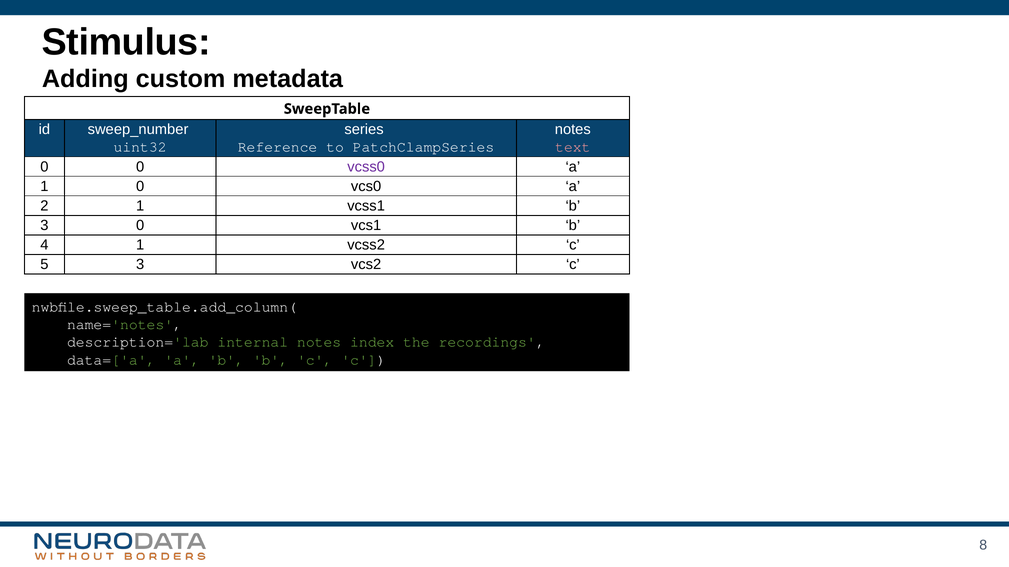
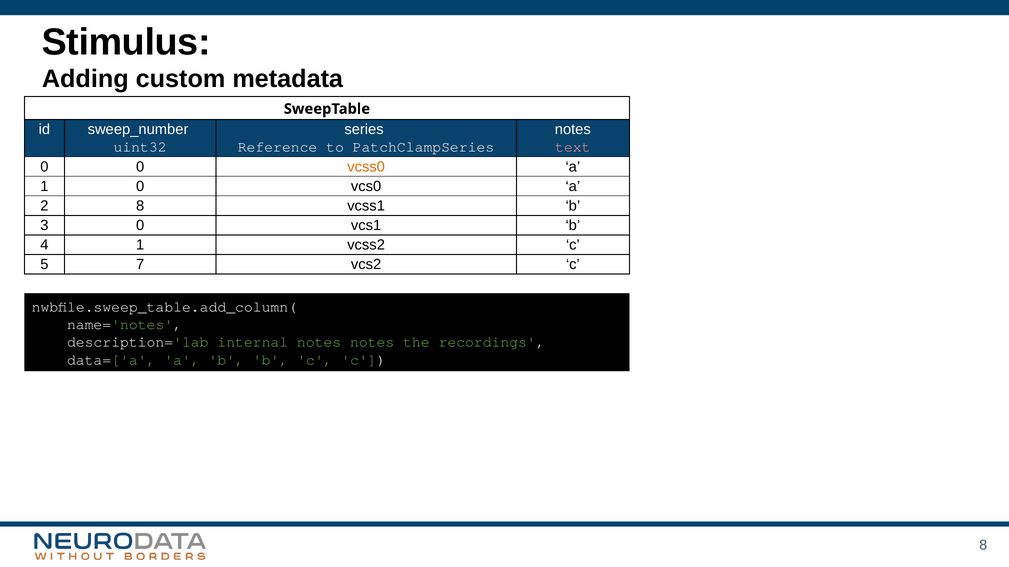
vcss0 colour: purple -> orange
2 1: 1 -> 8
5 3: 3 -> 7
notes index: index -> notes
